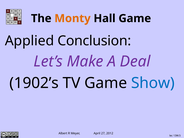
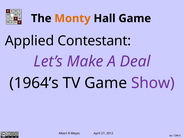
Conclusion: Conclusion -> Contestant
1902’s: 1902’s -> 1964’s
Show colour: blue -> purple
